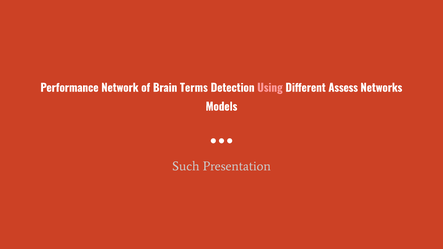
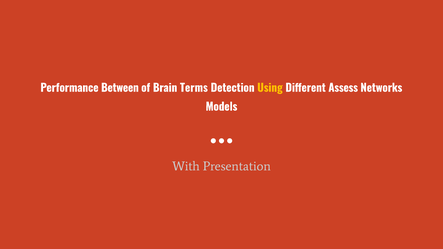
Network: Network -> Between
Using colour: pink -> yellow
Such: Such -> With
